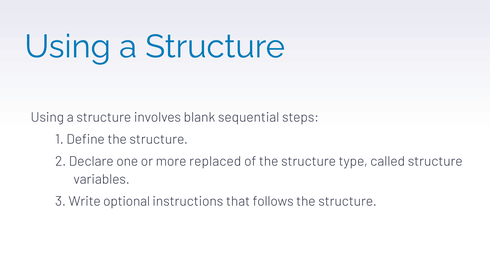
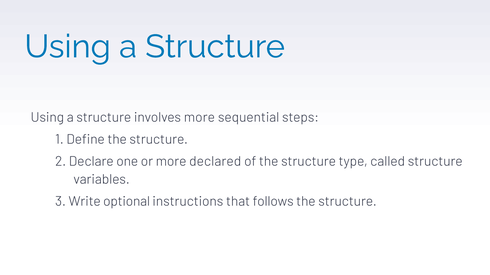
involves blank: blank -> more
replaced: replaced -> declared
